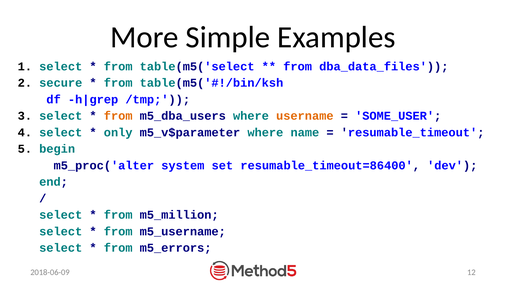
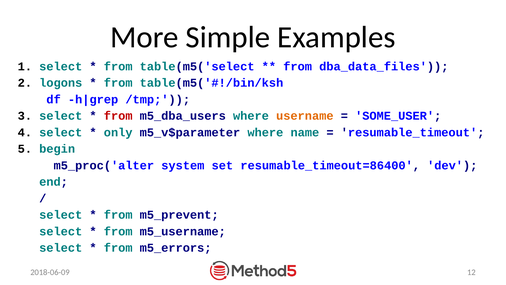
secure: secure -> logons
from at (118, 116) colour: orange -> red
m5_million: m5_million -> m5_prevent
